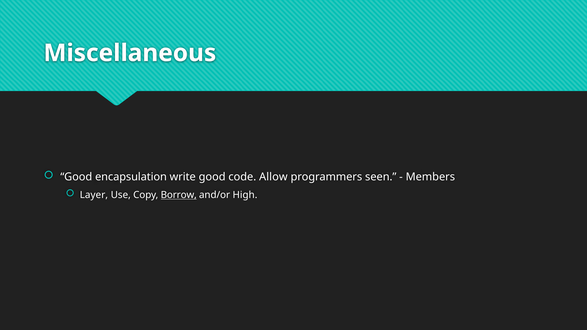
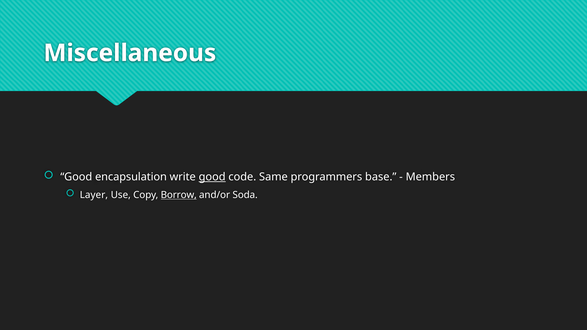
good at (212, 177) underline: none -> present
Allow: Allow -> Same
seen: seen -> base
High: High -> Soda
